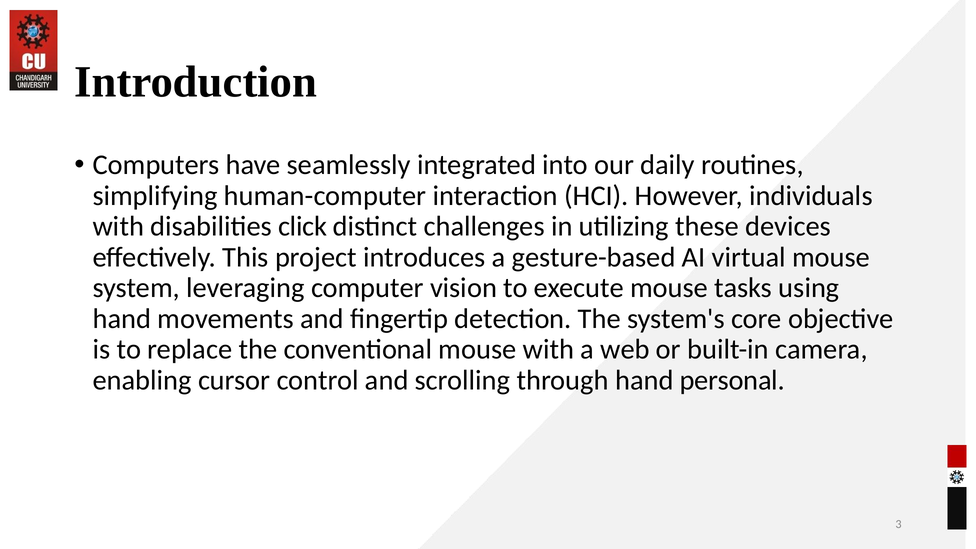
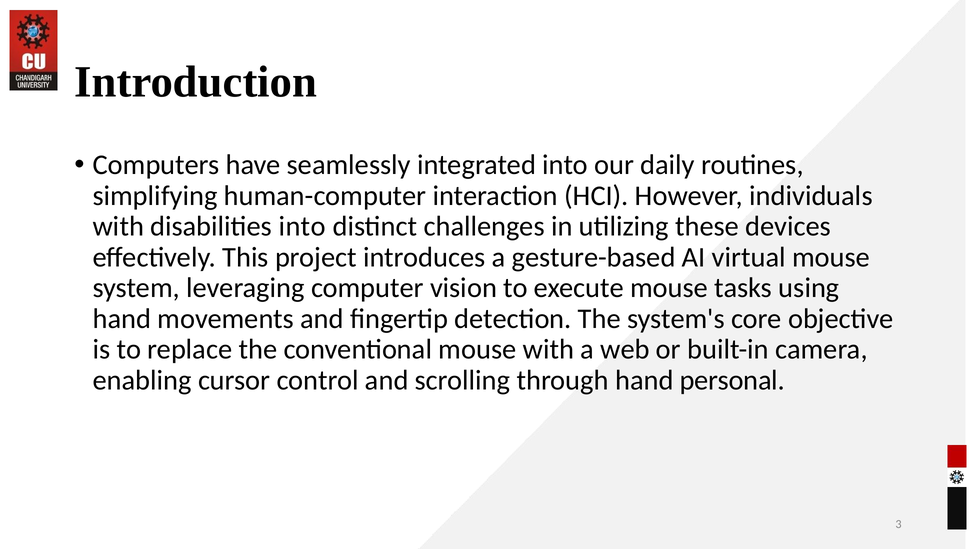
disabilities click: click -> into
